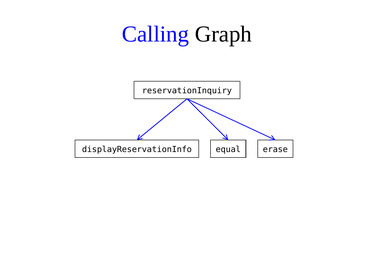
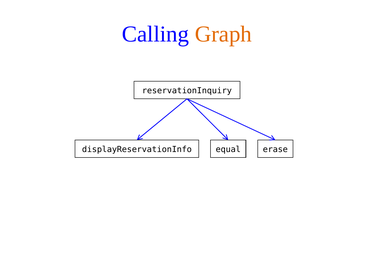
Graph colour: black -> orange
